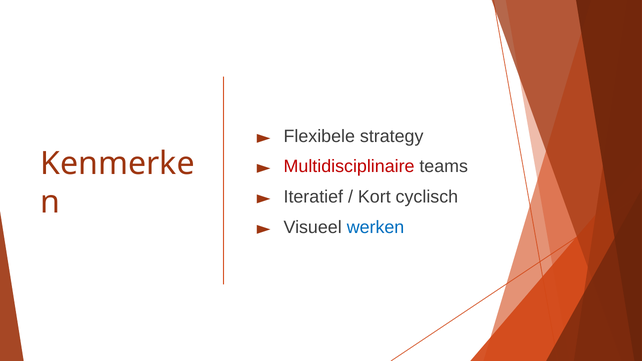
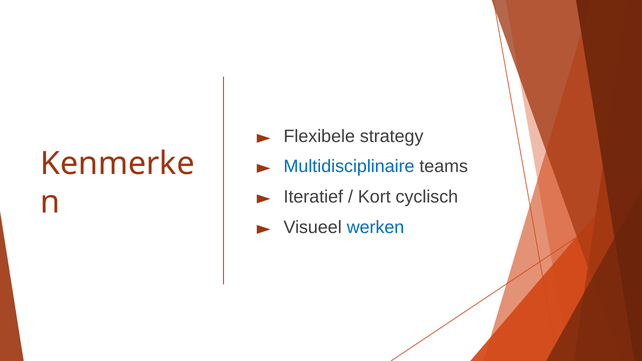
Multidisciplinaire colour: red -> blue
